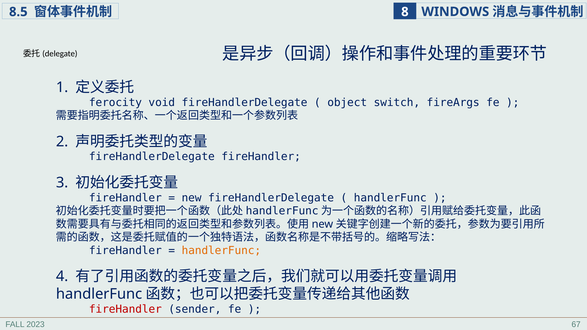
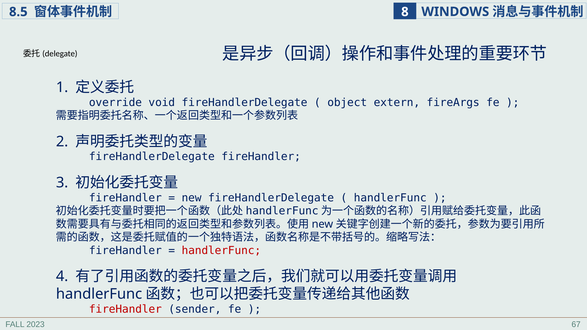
ferocity: ferocity -> override
switch: switch -> extern
handlerFunc at (221, 251) colour: orange -> red
